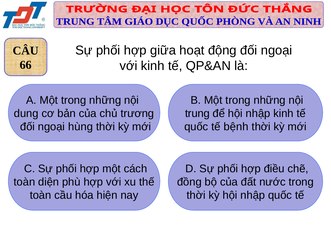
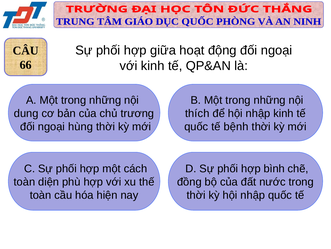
trung: trung -> thích
điều: điều -> bình
